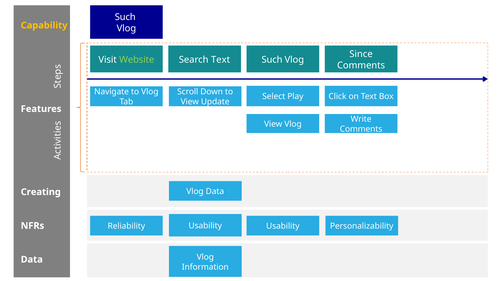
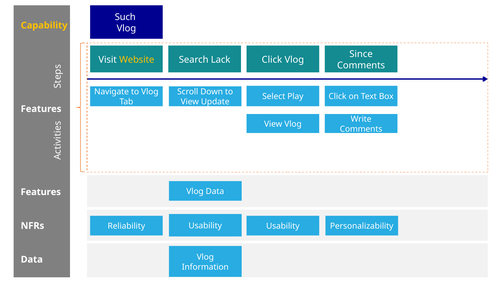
Website colour: light green -> yellow
Search Text: Text -> Lack
Such at (272, 60): Such -> Click
Creating at (41, 192): Creating -> Features
